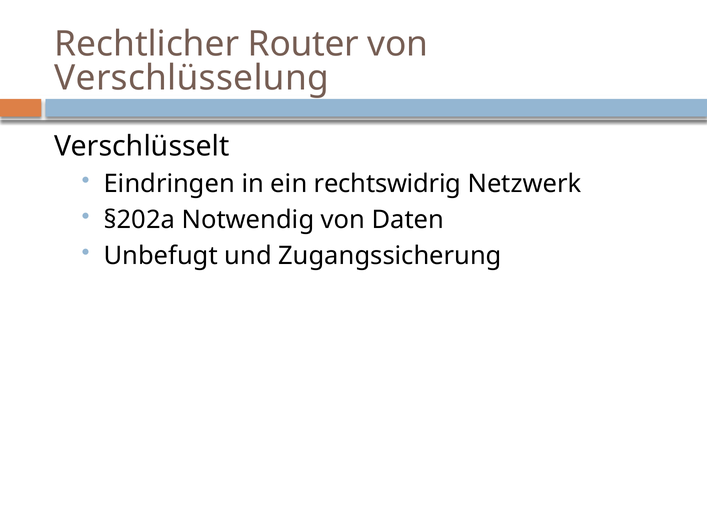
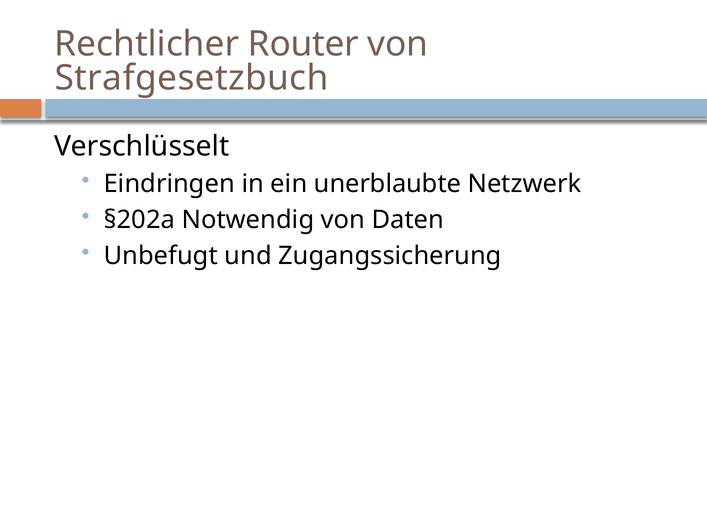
Verschlüsselung: Verschlüsselung -> Strafgesetzbuch
rechtswidrig: rechtswidrig -> unerblaubte
